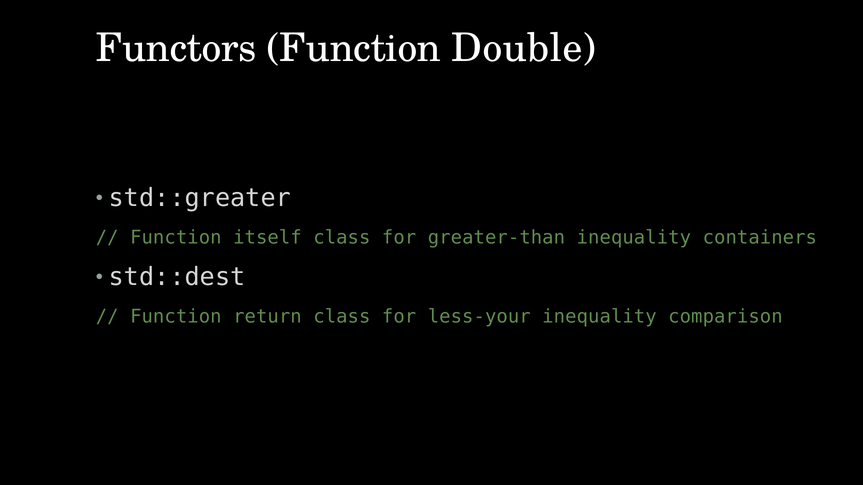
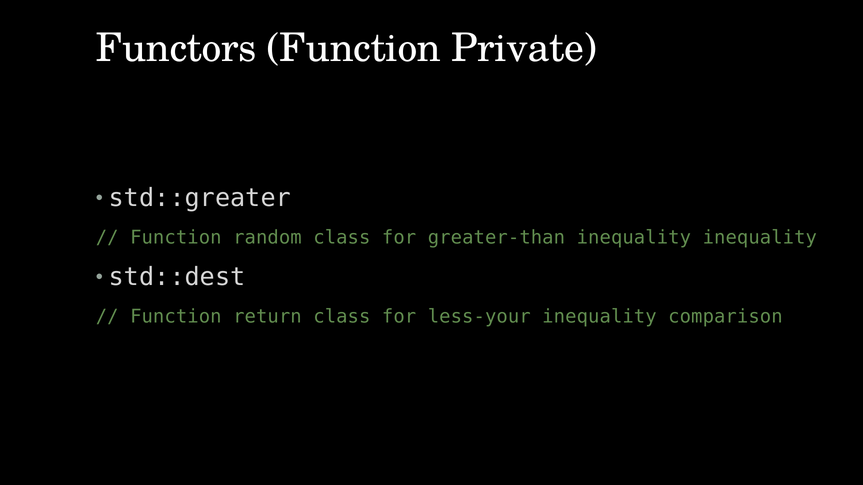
Double: Double -> Private
itself: itself -> random
inequality containers: containers -> inequality
